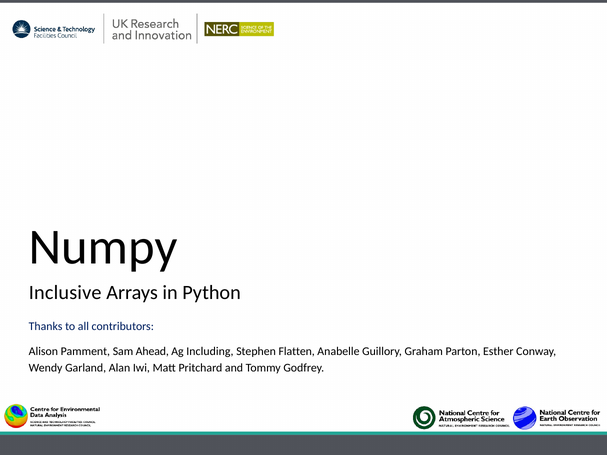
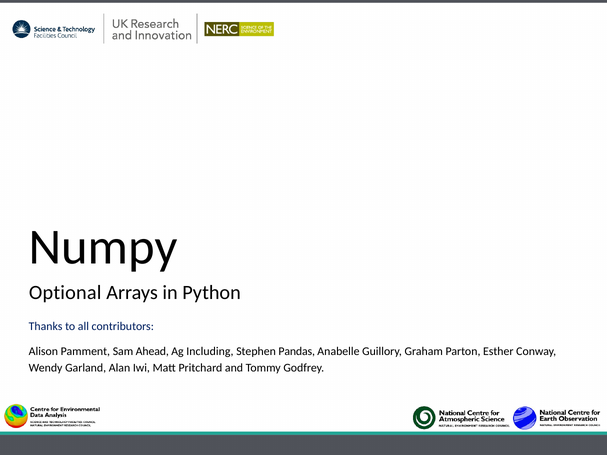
Inclusive: Inclusive -> Optional
Flatten: Flatten -> Pandas
